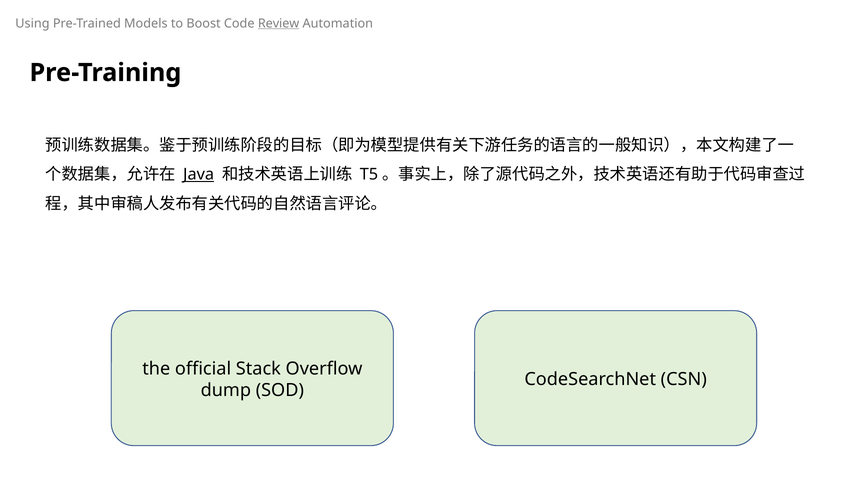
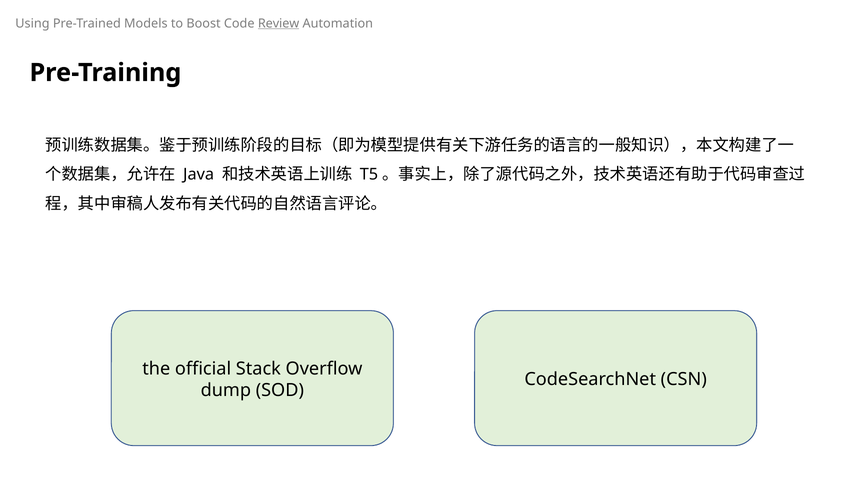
Java underline: present -> none
